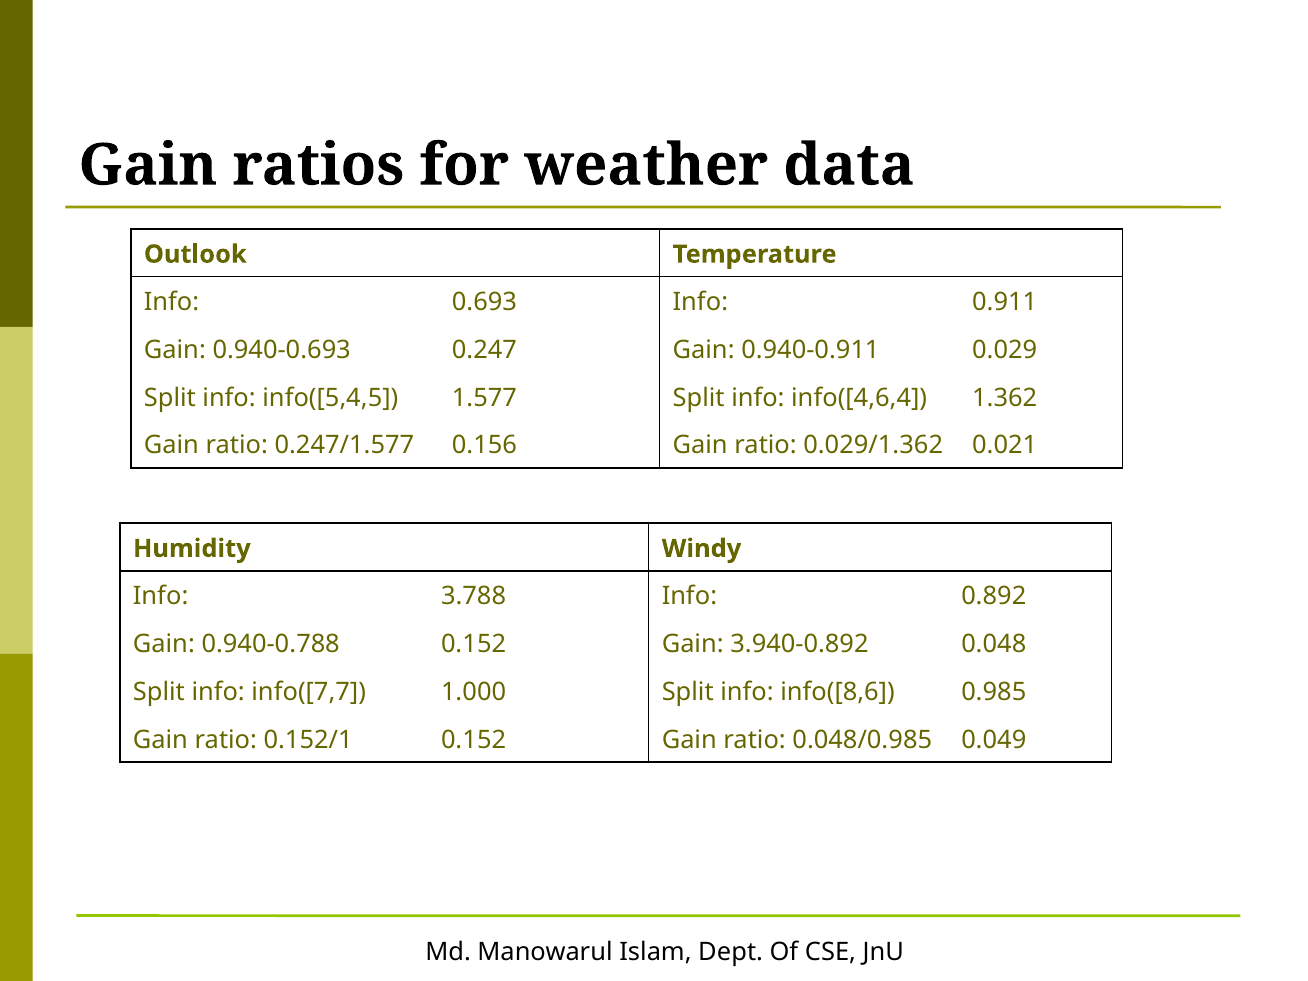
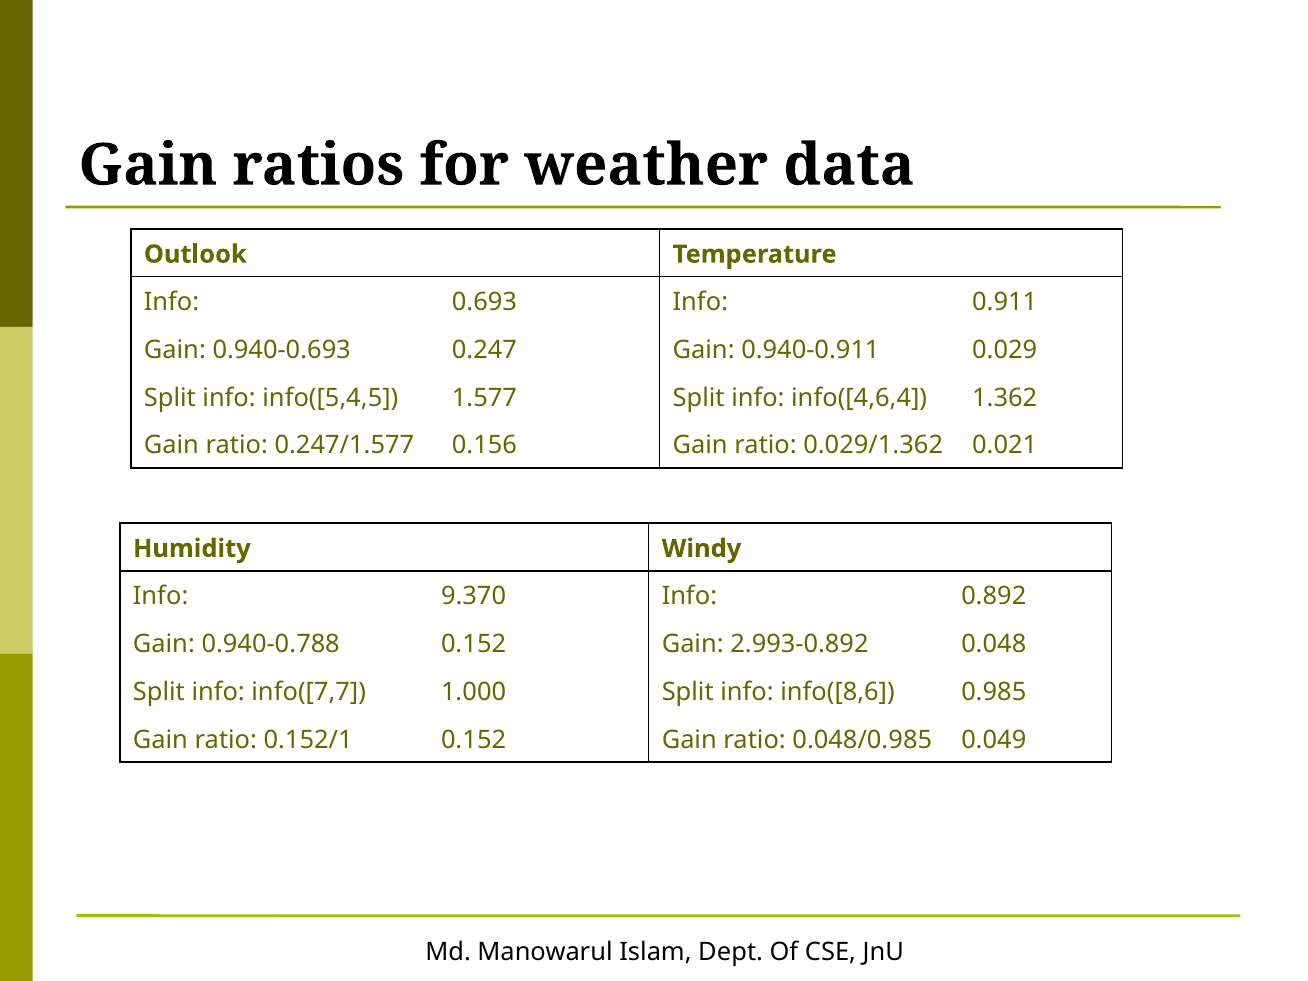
3.788: 3.788 -> 9.370
3.940-0.892: 3.940-0.892 -> 2.993-0.892
